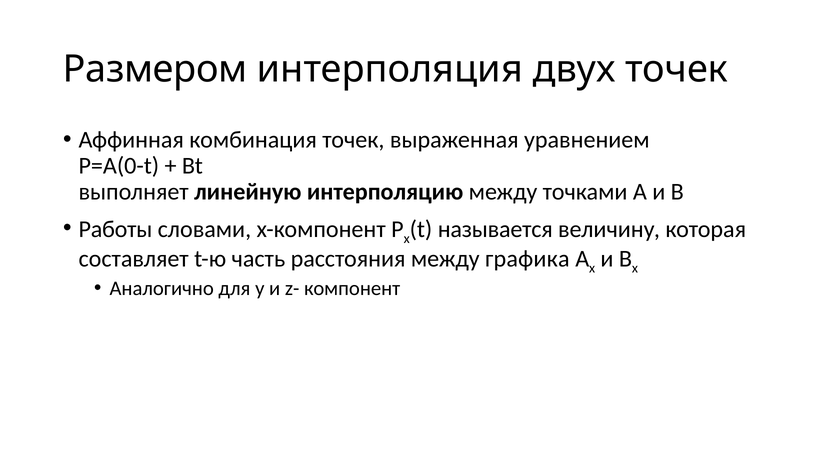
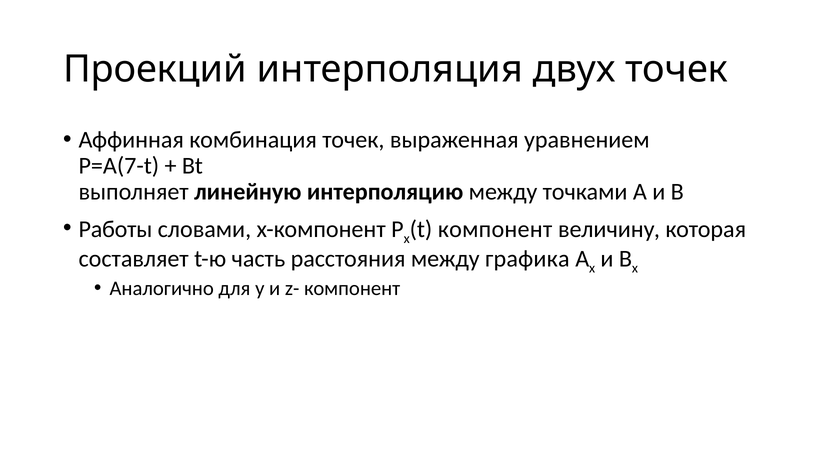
Размером: Размером -> Проекций
P=A(0-t: P=A(0-t -> P=A(7-t
называется at (495, 229): называется -> компонент
